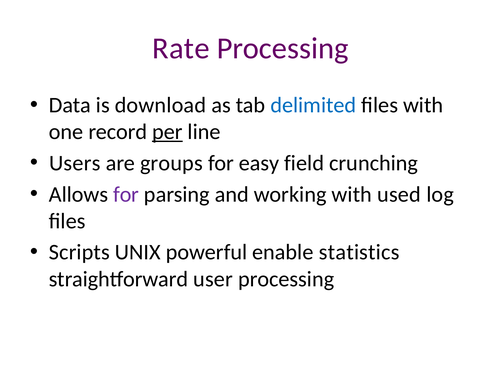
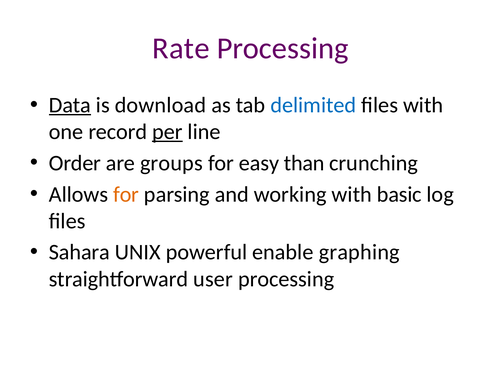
Data underline: none -> present
Users: Users -> Order
field: field -> than
for at (126, 194) colour: purple -> orange
used: used -> basic
Scripts: Scripts -> Sahara
statistics: statistics -> graphing
